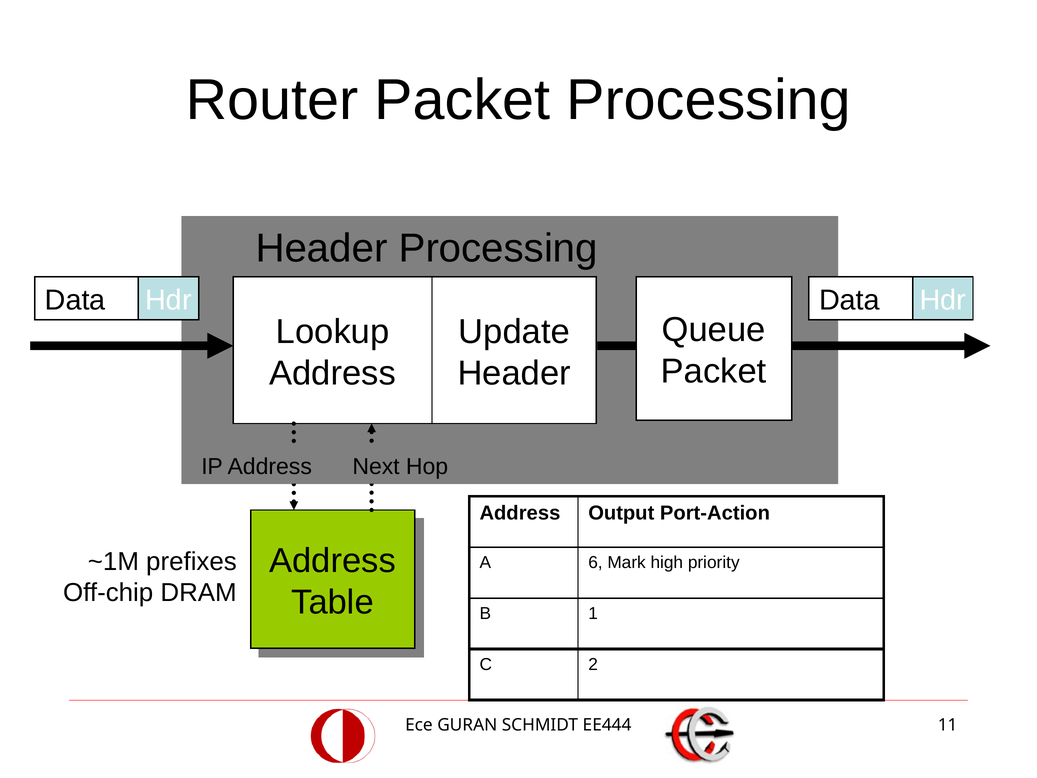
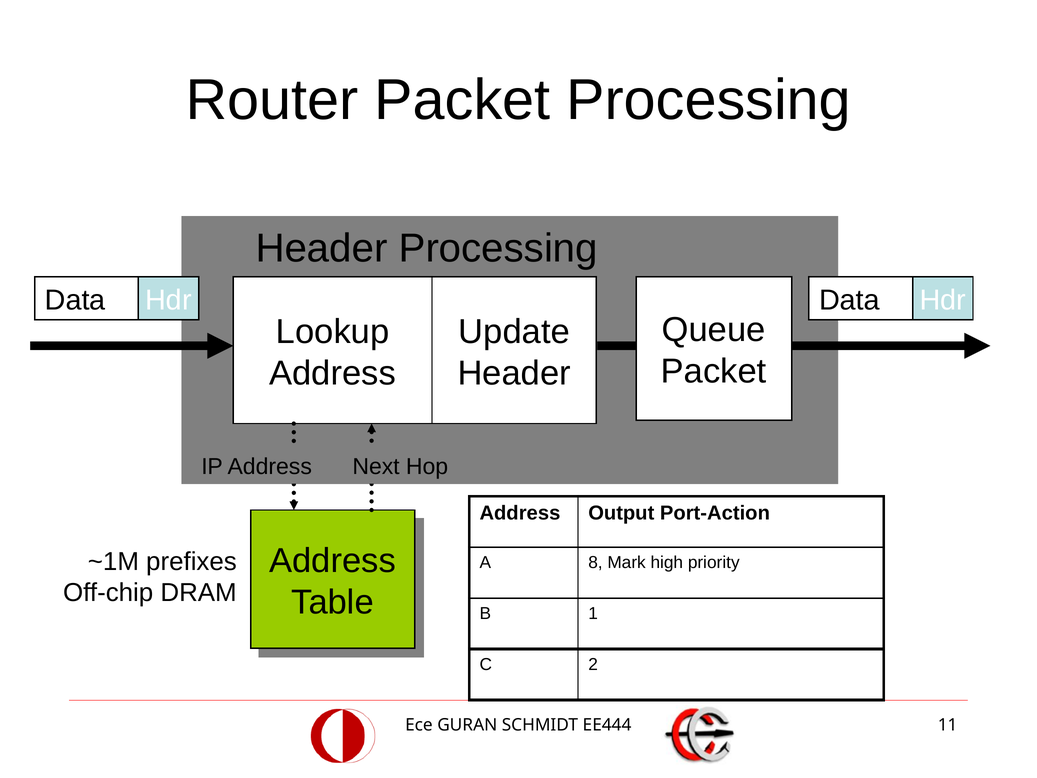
6: 6 -> 8
